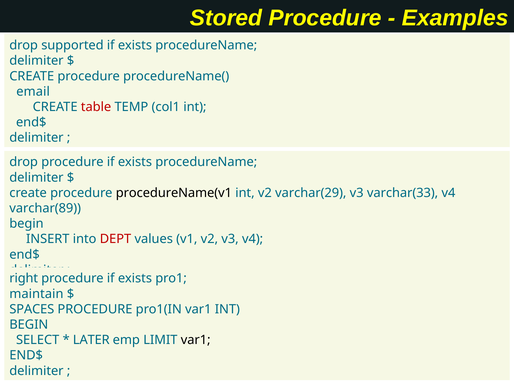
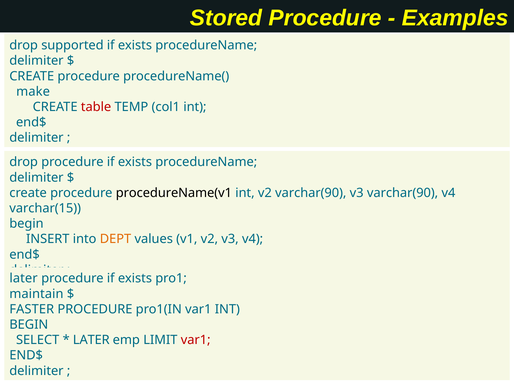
email: email -> make
v2 varchar(29: varchar(29 -> varchar(90
v3 varchar(33: varchar(33 -> varchar(90
varchar(89: varchar(89 -> varchar(15
DEPT colour: red -> orange
right at (24, 279): right -> later
SPACES: SPACES -> FASTER
var1 at (196, 340) colour: black -> red
